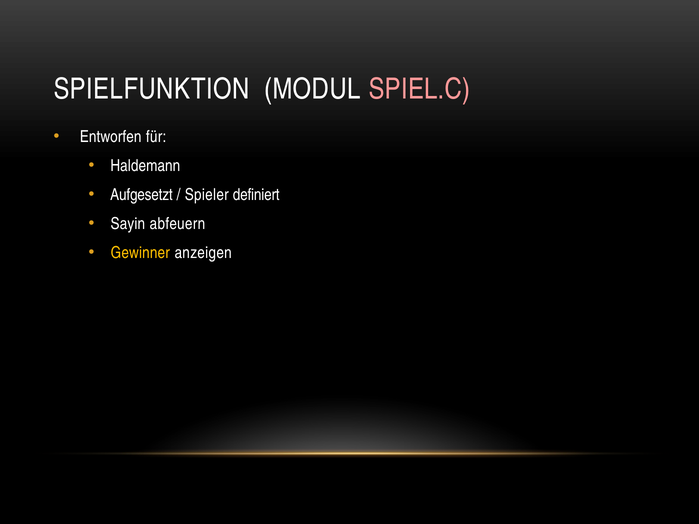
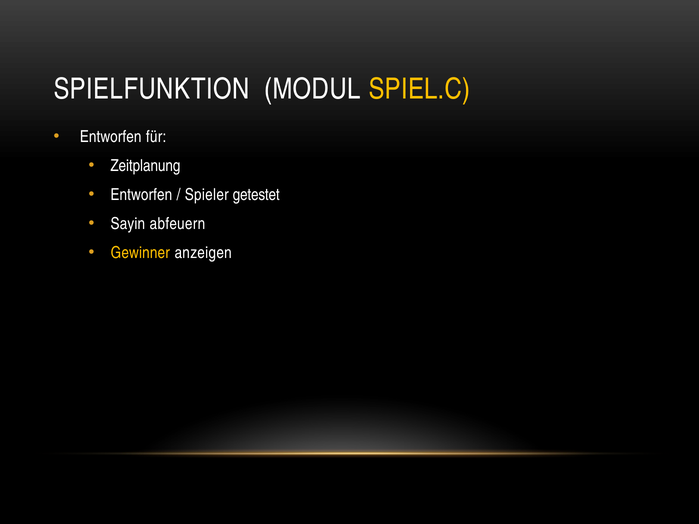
SPIEL.C colour: pink -> yellow
Haldemann: Haldemann -> Zeitplanung
Aufgesetzt at (141, 195): Aufgesetzt -> Entworfen
definiert: definiert -> getestet
